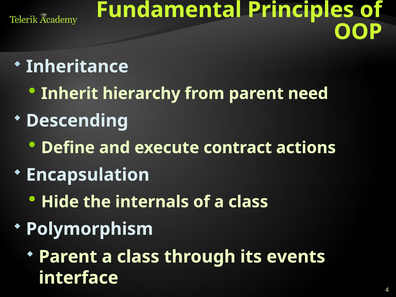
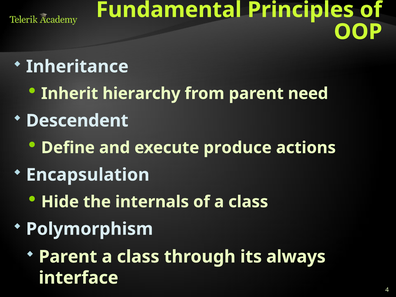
Descending: Descending -> Descendent
contract: contract -> produce
events: events -> always
